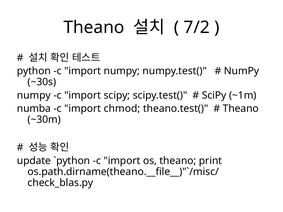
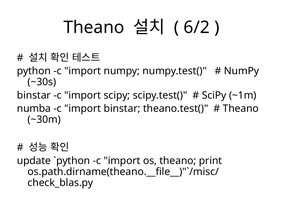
7/2: 7/2 -> 6/2
numpy at (34, 95): numpy -> binstar
import chmod: chmod -> binstar
